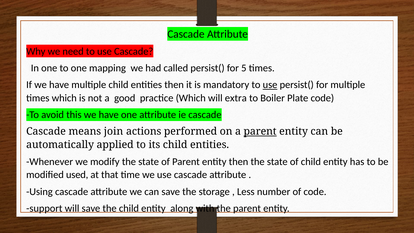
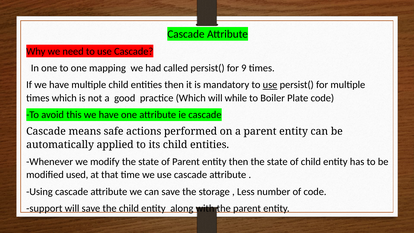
5: 5 -> 9
extra: extra -> while
join: join -> safe
parent at (260, 131) underline: present -> none
